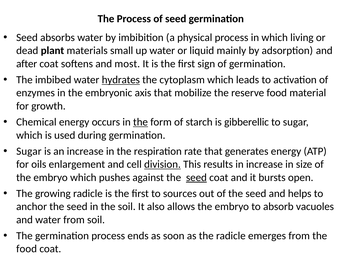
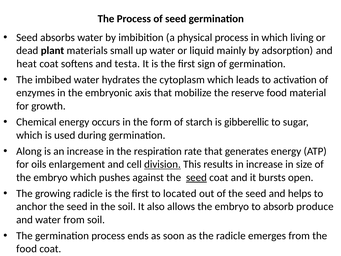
after: after -> heat
most: most -> testa
hydrates underline: present -> none
the at (140, 122) underline: present -> none
Sugar at (29, 151): Sugar -> Along
sources: sources -> located
vacuoles: vacuoles -> produce
